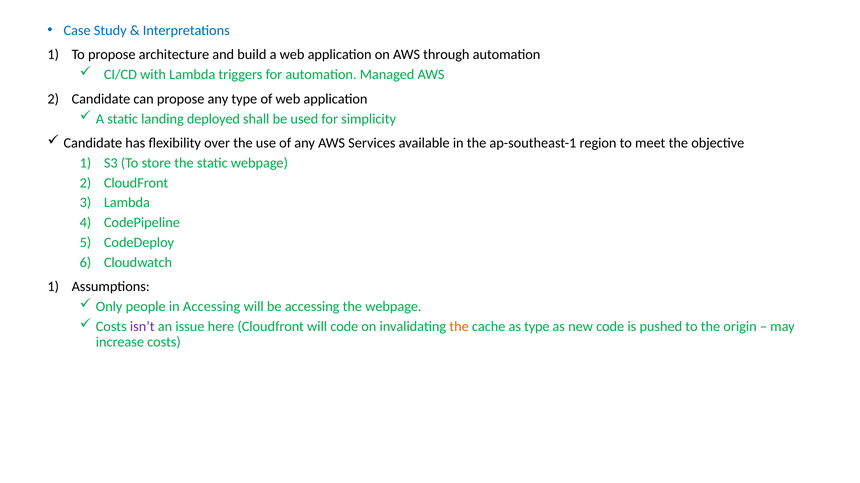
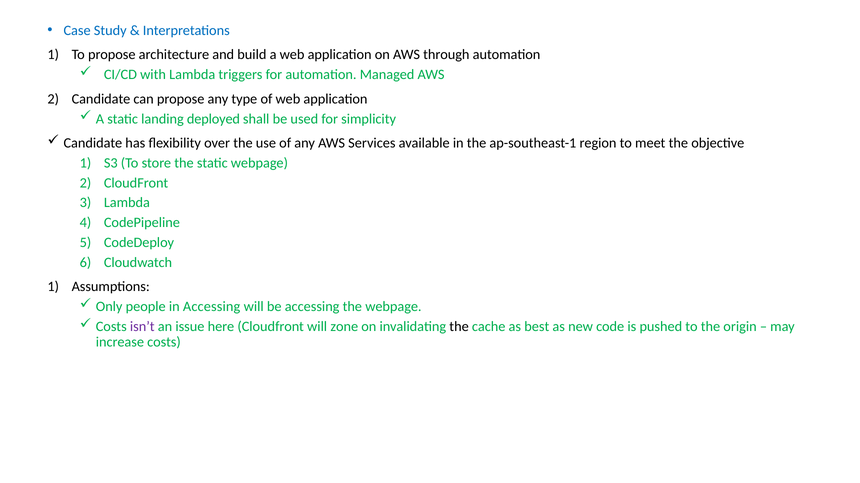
will code: code -> zone
the at (459, 327) colour: orange -> black
as type: type -> best
